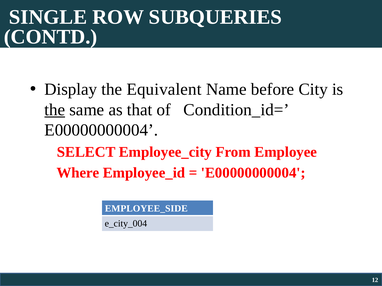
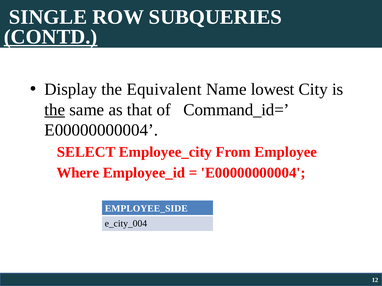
CONTD underline: none -> present
before: before -> lowest
Condition_id=: Condition_id= -> Command_id=
